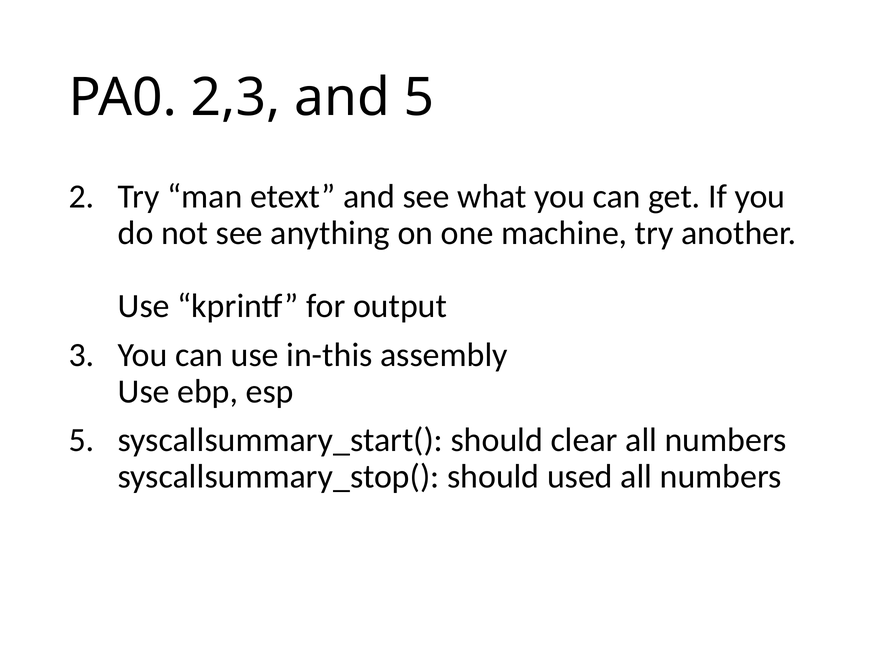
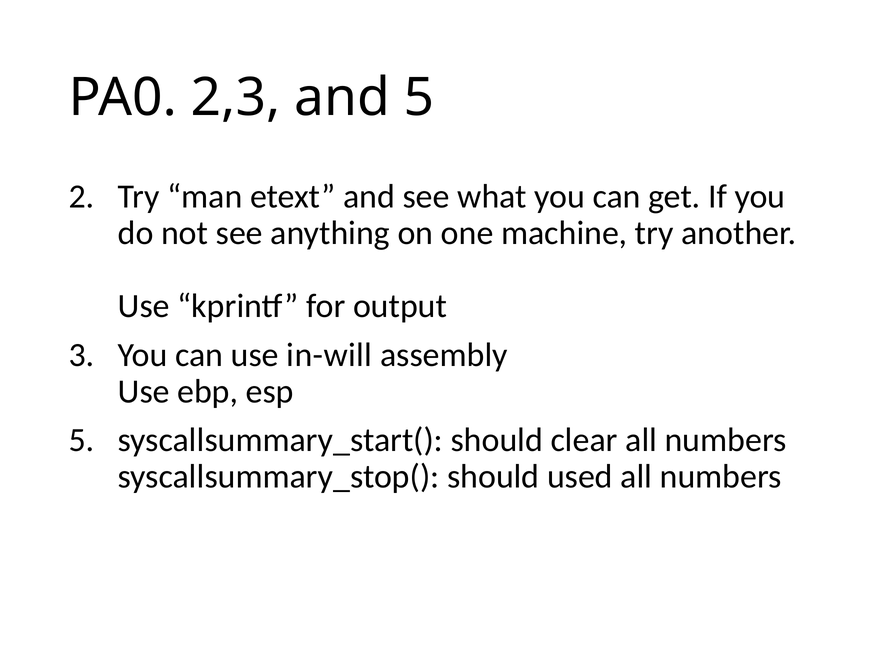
in-this: in-this -> in-will
